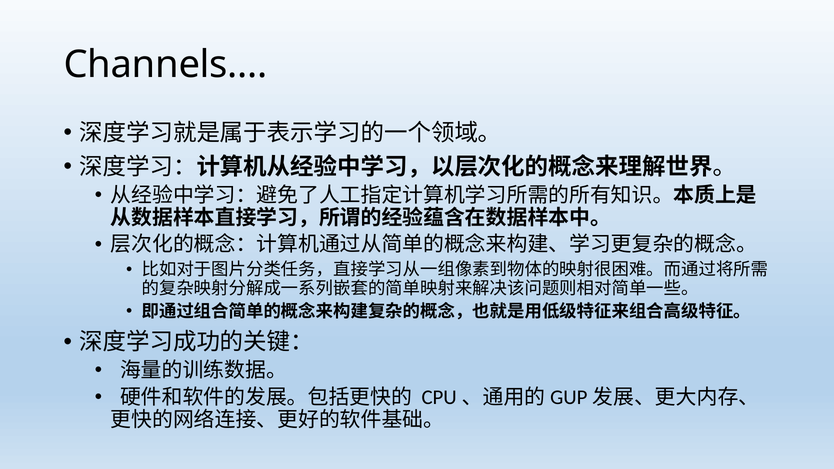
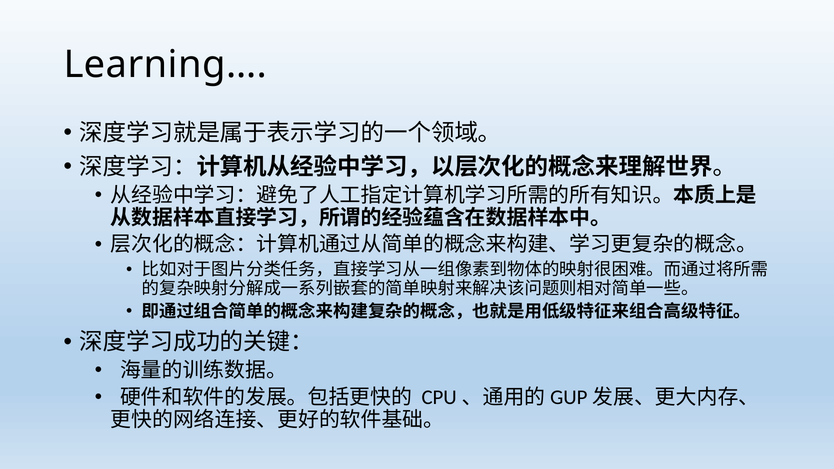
Channels…: Channels… -> Learning…
